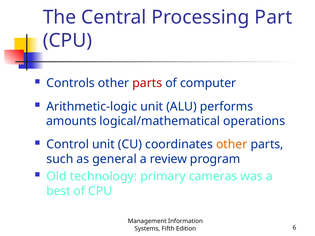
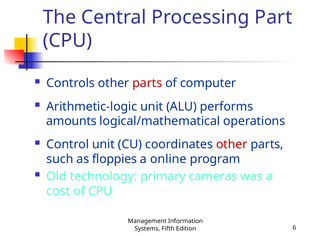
other at (232, 145) colour: orange -> red
general: general -> floppies
review: review -> online
best: best -> cost
